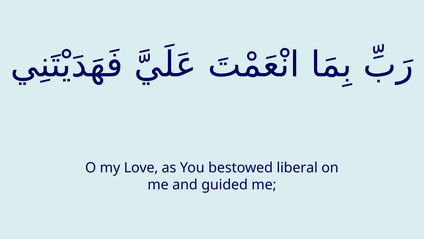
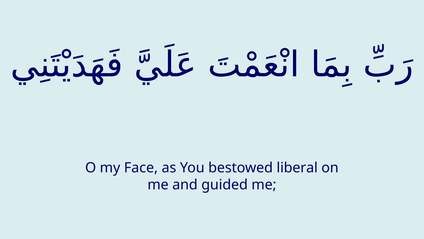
Love: Love -> Face
